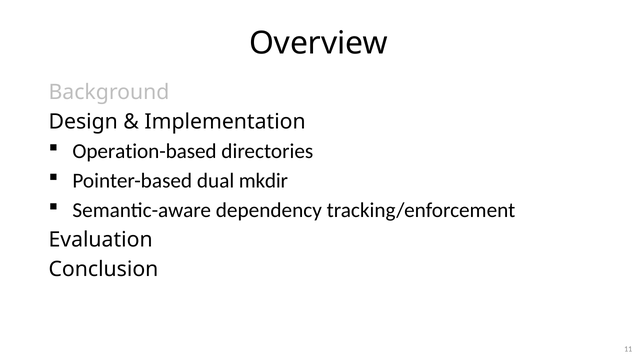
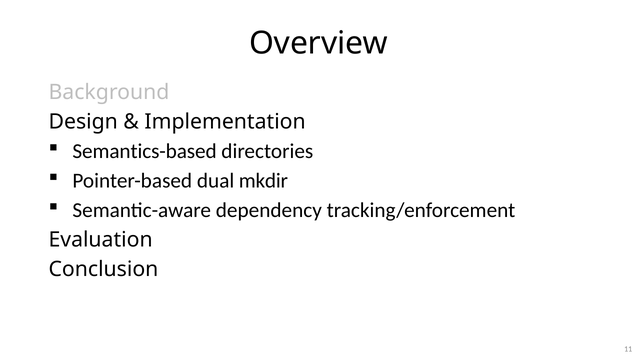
Operation-based: Operation-based -> Semantics-based
